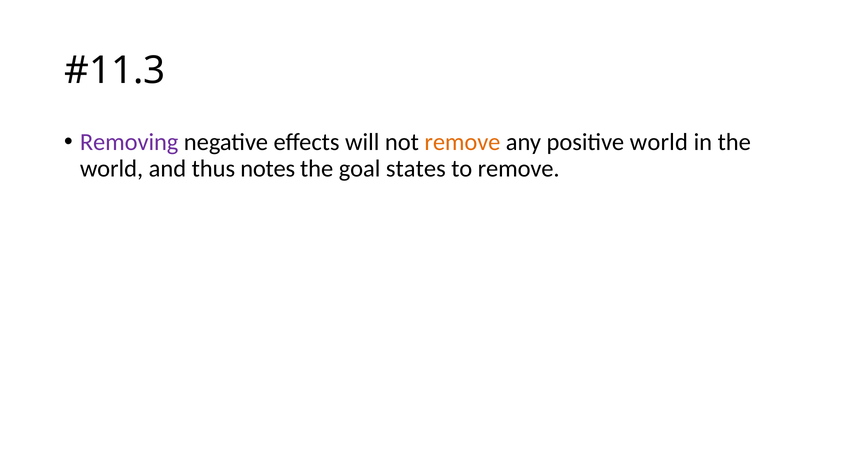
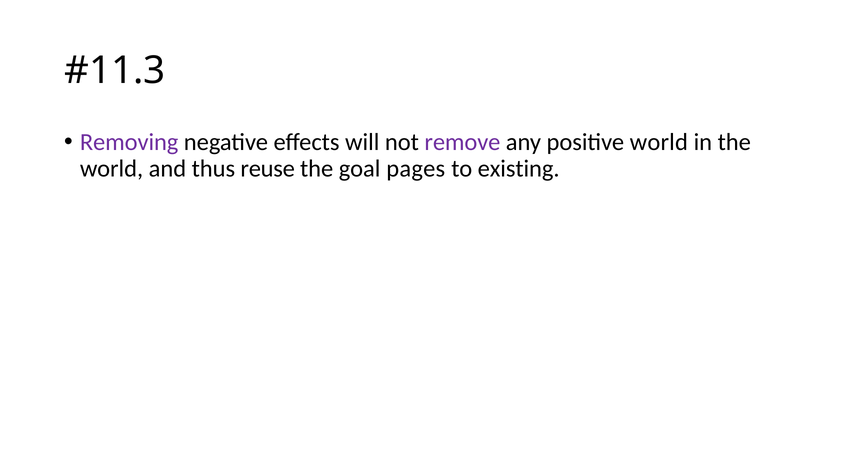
remove at (462, 142) colour: orange -> purple
notes: notes -> reuse
states: states -> pages
to remove: remove -> existing
